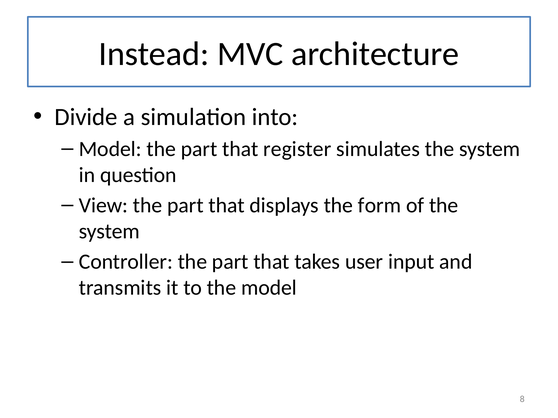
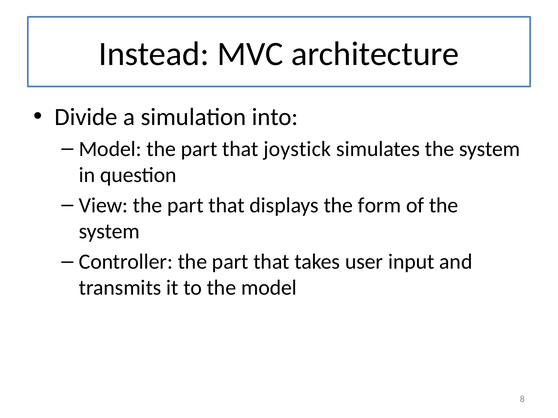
register: register -> joystick
